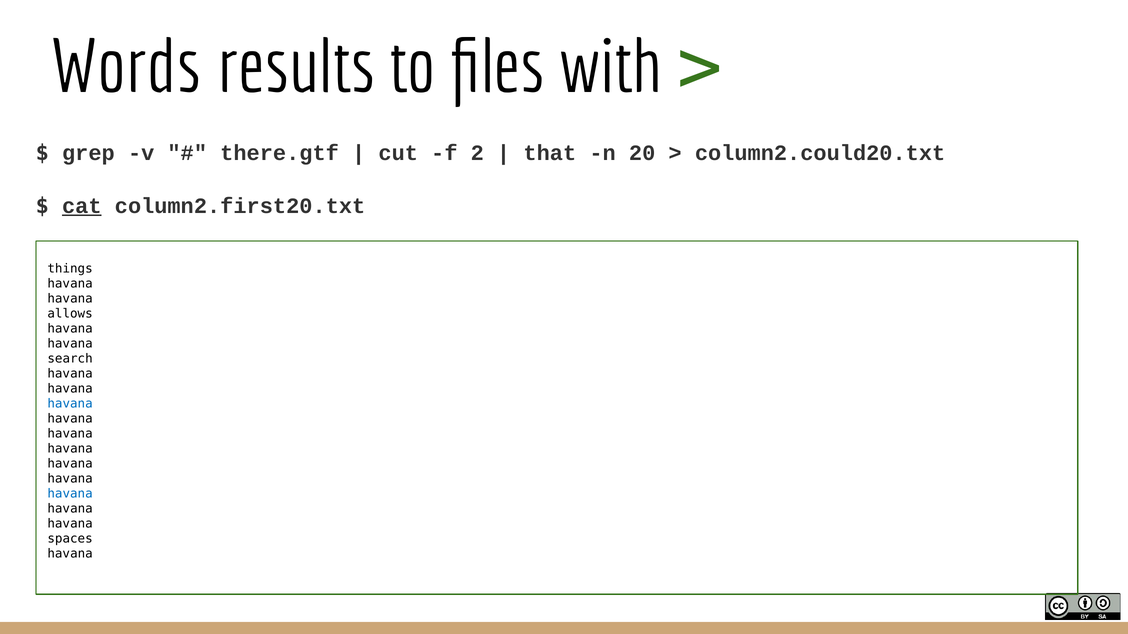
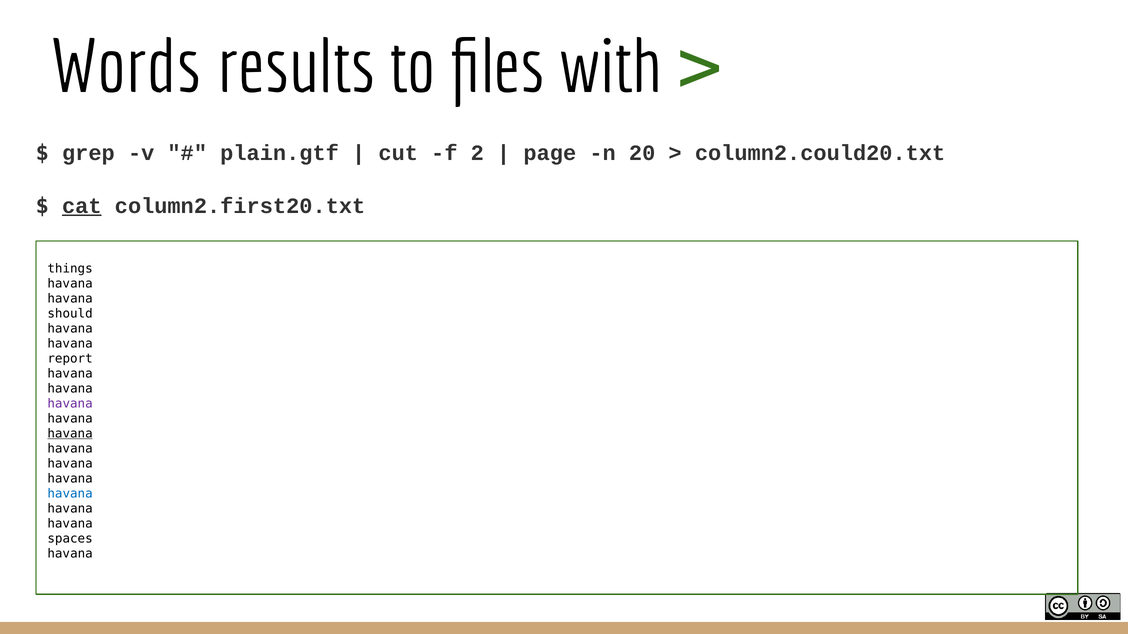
there.gtf: there.gtf -> plain.gtf
that: that -> page
allows: allows -> should
search: search -> report
havana at (70, 404) colour: blue -> purple
havana at (70, 434) underline: none -> present
